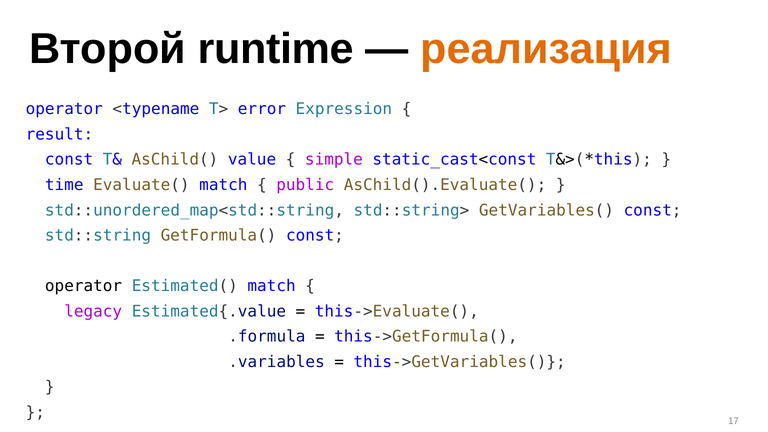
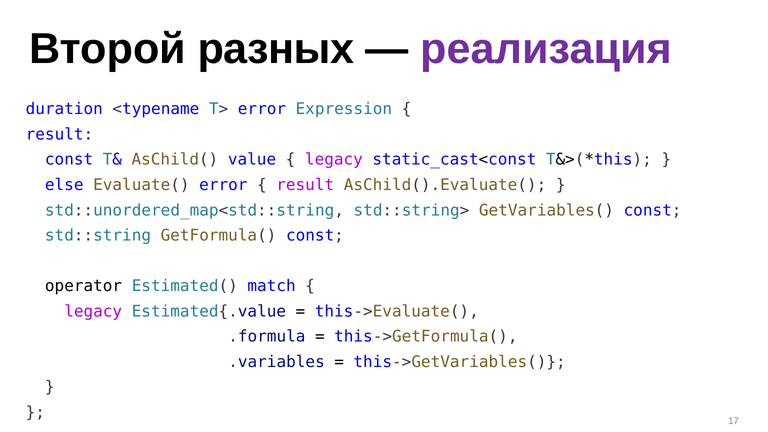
runtime: runtime -> разных
реализация colour: orange -> purple
operator at (64, 109): operator -> duration
simple at (334, 160): simple -> legacy
time: time -> else
Evaluate( match: match -> error
public at (305, 185): public -> result
